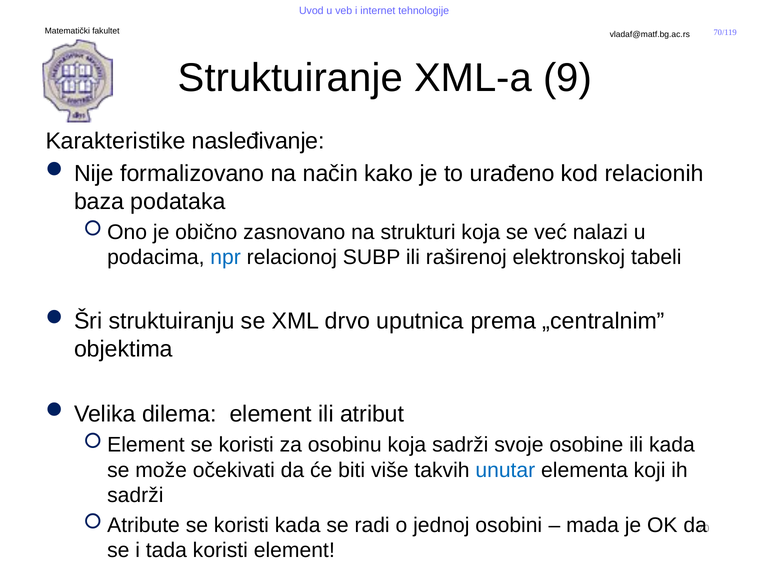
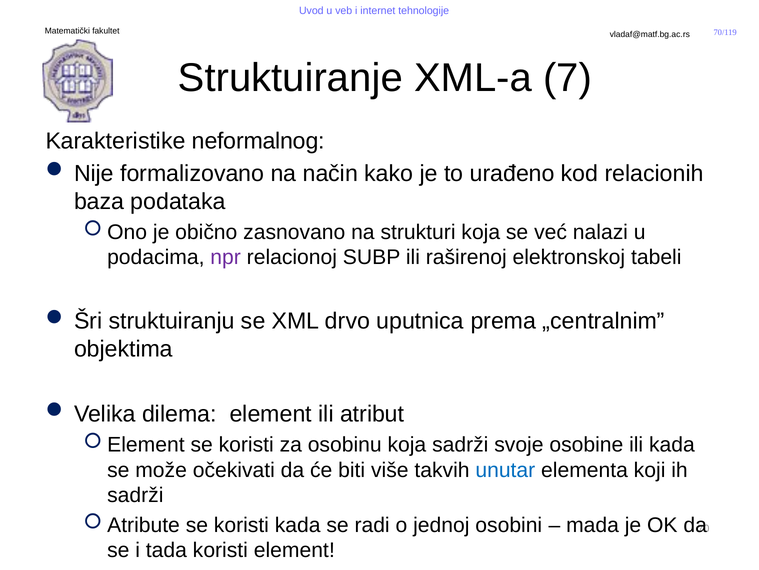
9: 9 -> 7
nasleđivanje: nasleđivanje -> neformalnog
npr colour: blue -> purple
